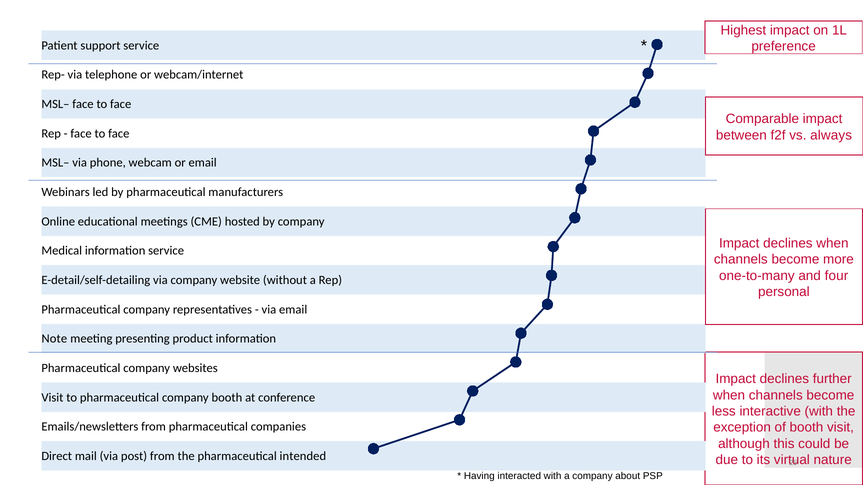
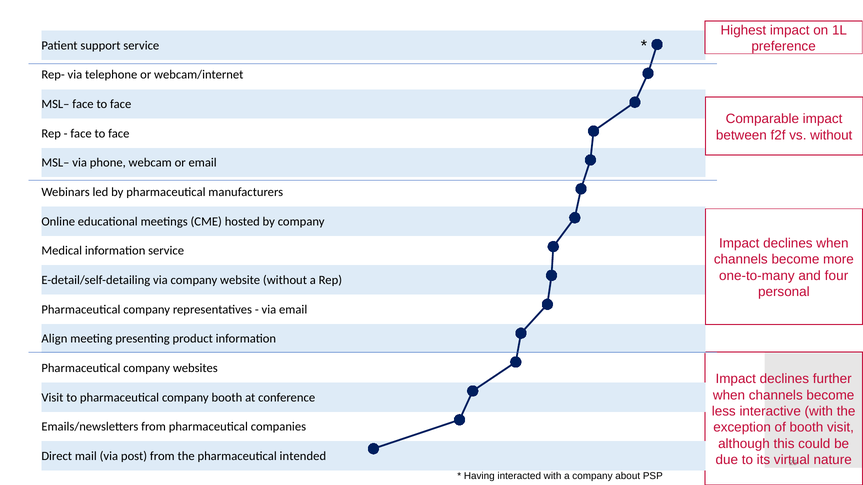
vs always: always -> without
Note: Note -> Align
